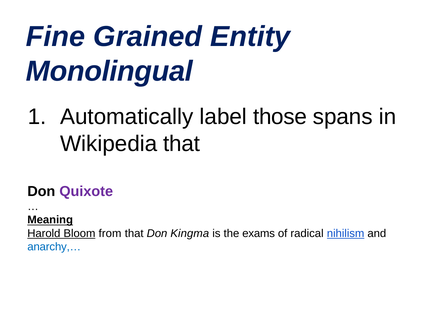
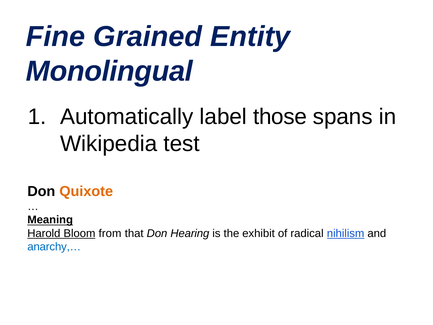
Wikipedia that: that -> test
Quixote colour: purple -> orange
Kingma: Kingma -> Hearing
exams: exams -> exhibit
